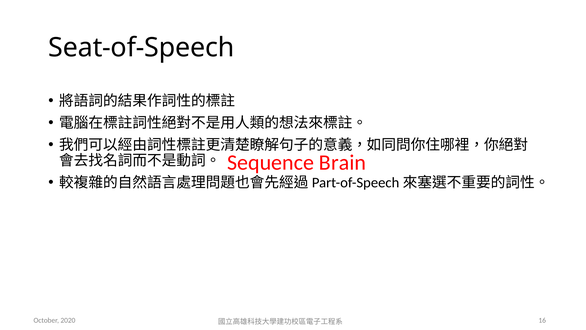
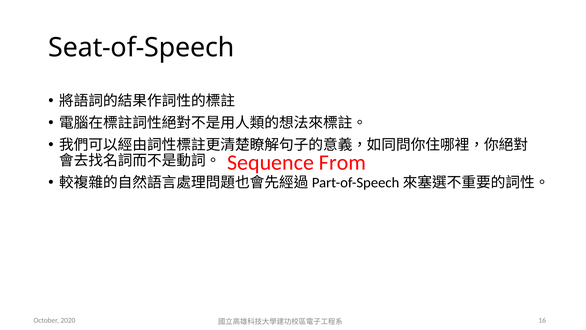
Brain: Brain -> From
